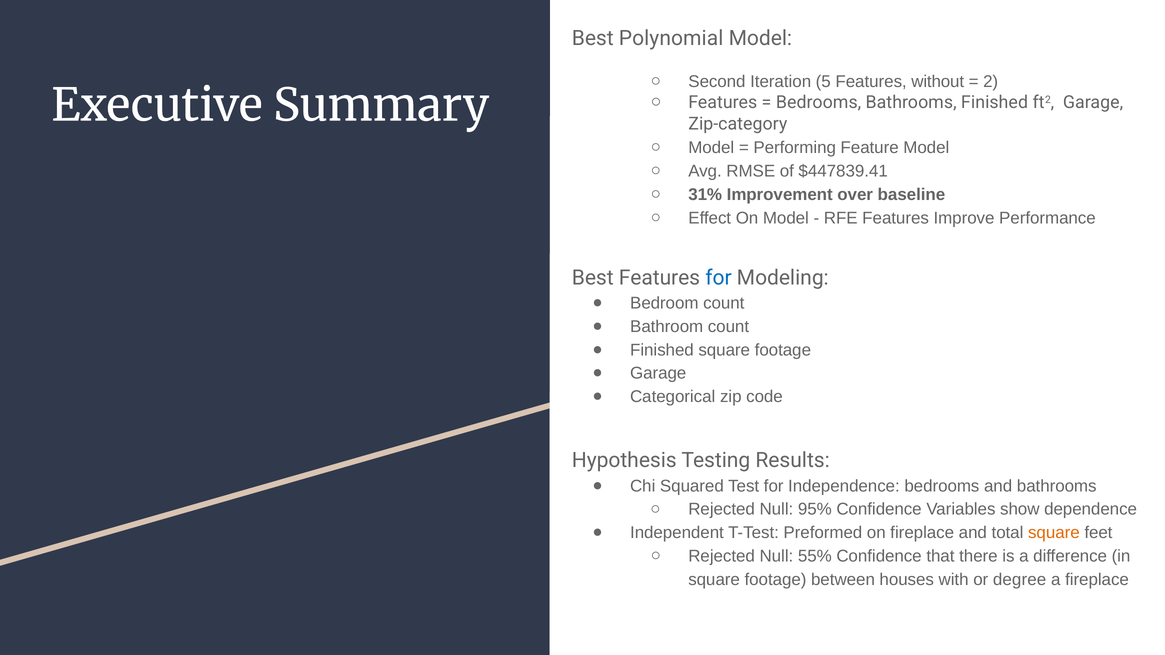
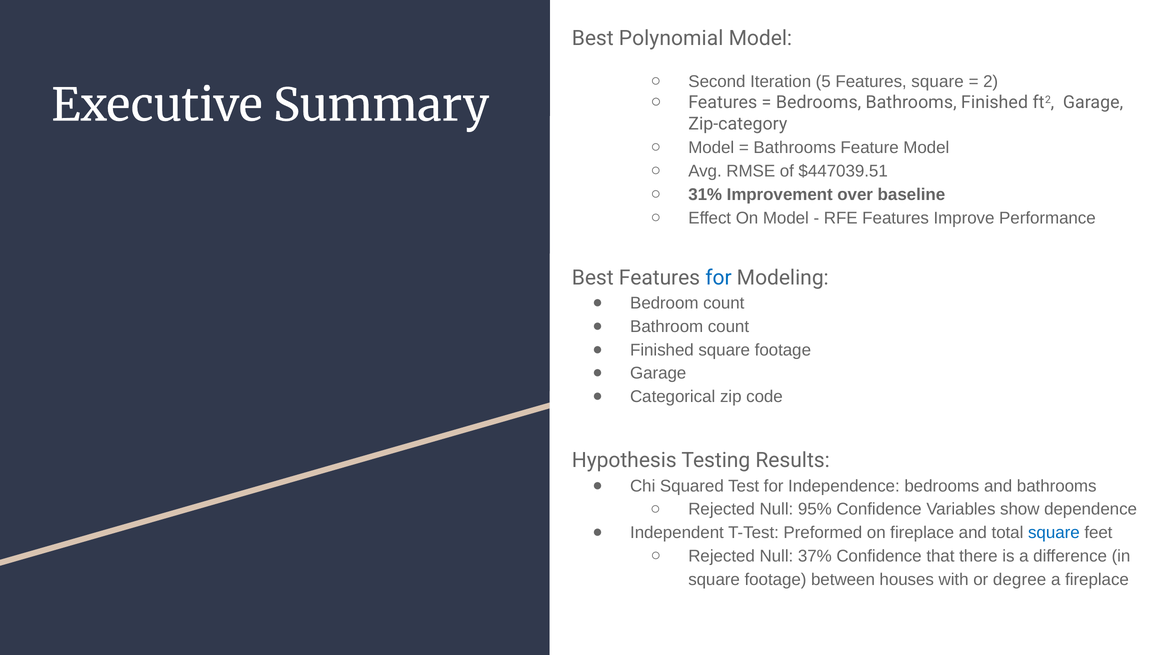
Features without: without -> square
Performing at (795, 148): Performing -> Bathrooms
$447839.41: $447839.41 -> $447039.51
square at (1054, 533) colour: orange -> blue
55%: 55% -> 37%
